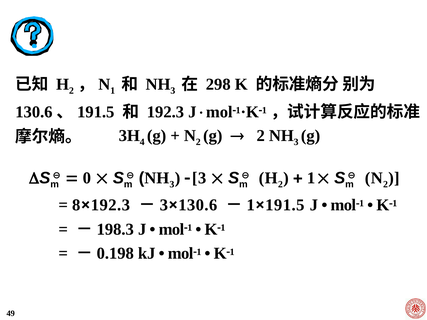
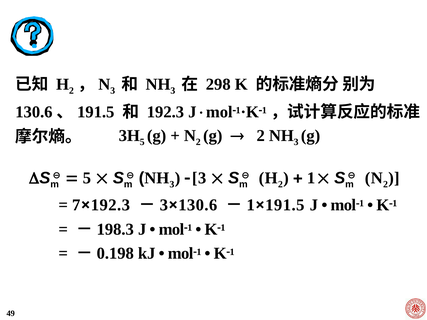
1 at (113, 91): 1 -> 3
4 at (142, 142): 4 -> 5
0 at (87, 178): 0 -> 5
8: 8 -> 7
